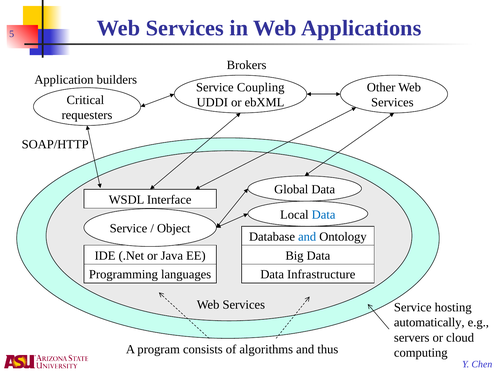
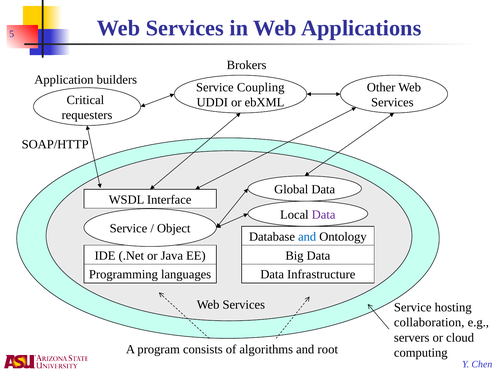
Data at (324, 215) colour: blue -> purple
automatically: automatically -> collaboration
thus: thus -> root
